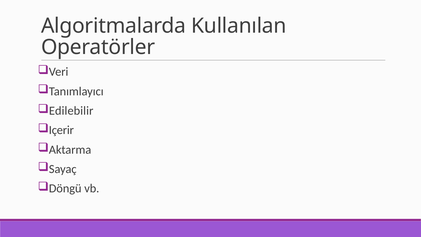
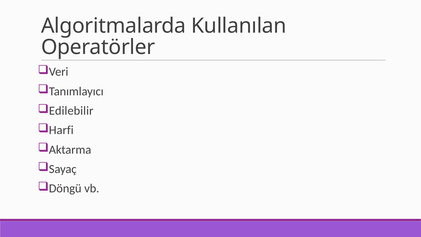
Içerir: Içerir -> Harfi
